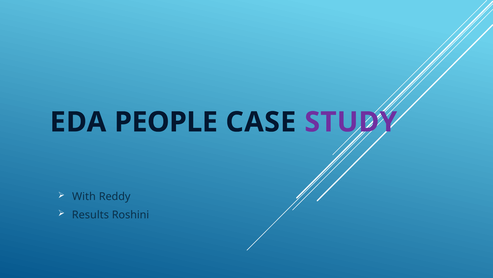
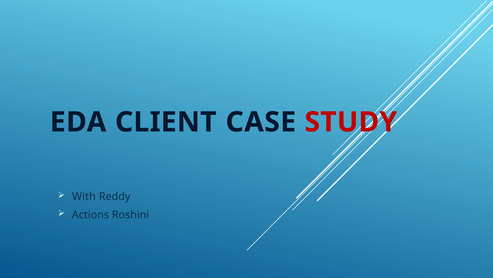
PEOPLE: PEOPLE -> CLIENT
STUDY colour: purple -> red
Results: Results -> Actions
